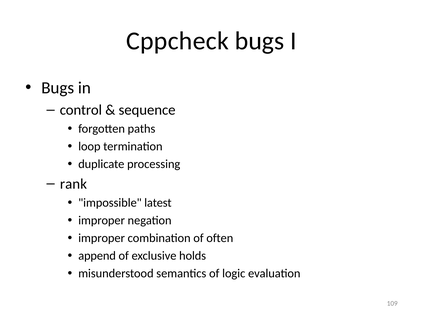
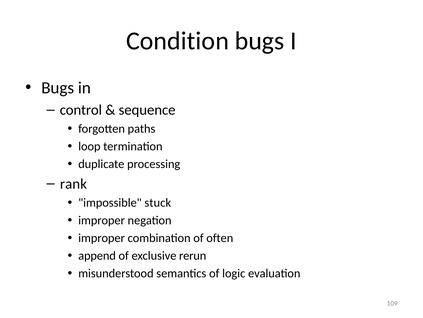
Cppcheck: Cppcheck -> Condition
latest: latest -> stuck
holds: holds -> rerun
